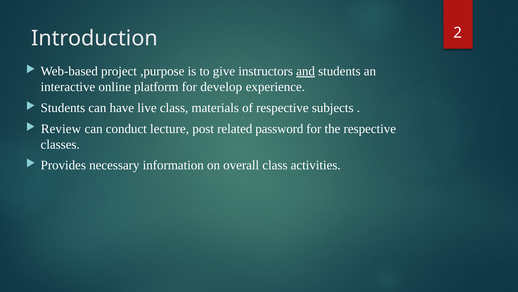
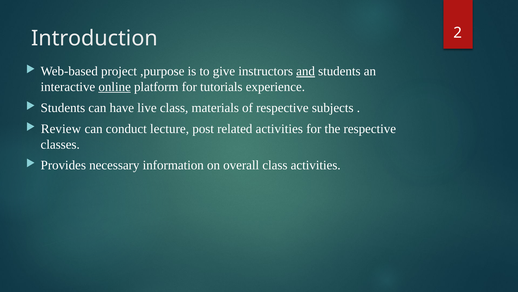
online underline: none -> present
develop: develop -> tutorials
related password: password -> activities
